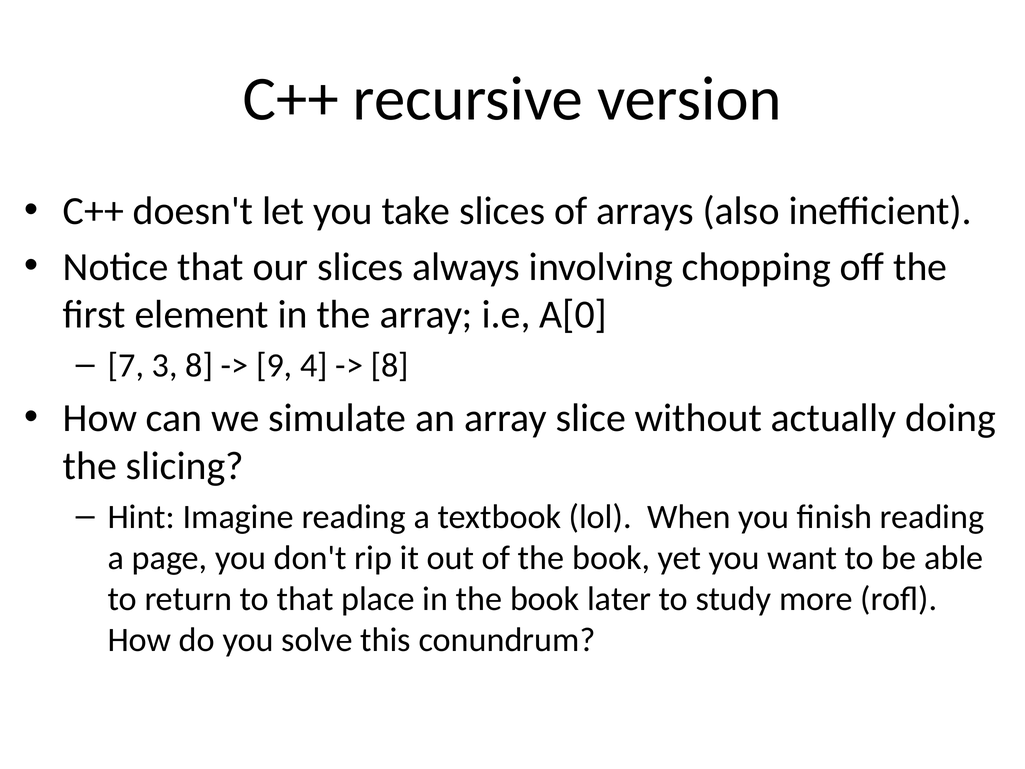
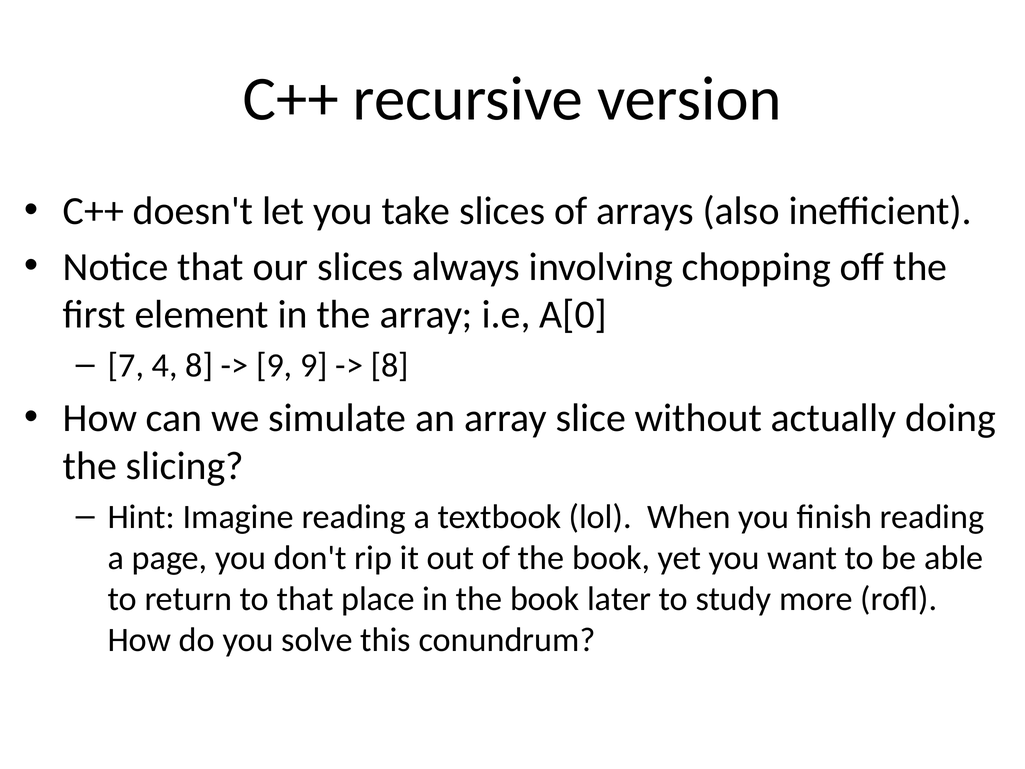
3: 3 -> 4
9 4: 4 -> 9
